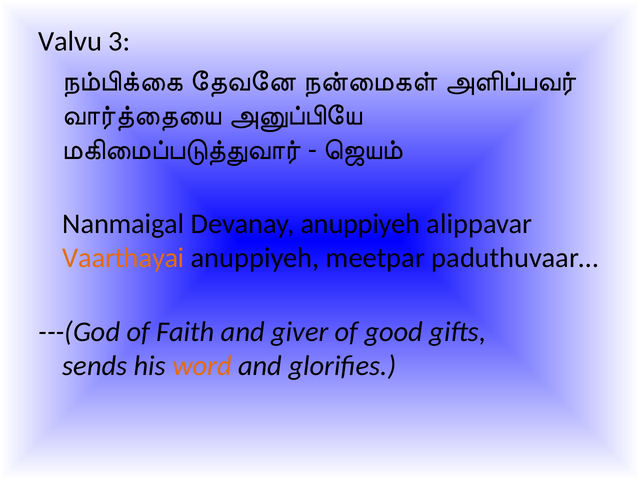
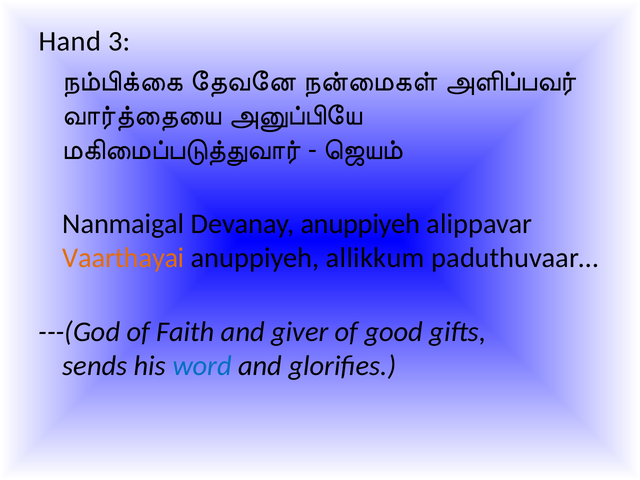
Valvu: Valvu -> Hand
meetpar: meetpar -> allikkum
word colour: orange -> blue
